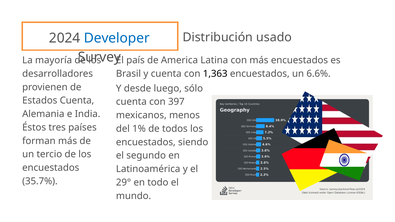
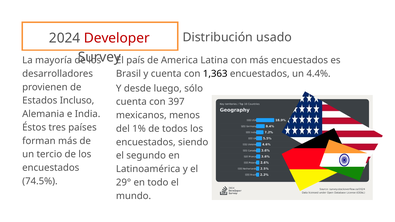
Developer colour: blue -> red
6.6%: 6.6% -> 4.4%
Estados Cuenta: Cuenta -> Incluso
35.7%: 35.7% -> 74.5%
